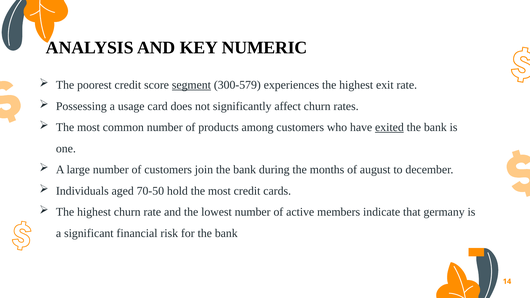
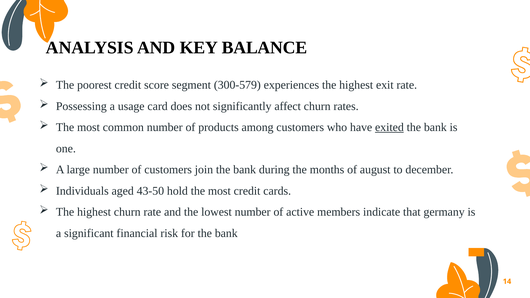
NUMERIC: NUMERIC -> BALANCE
segment underline: present -> none
70-50: 70-50 -> 43-50
